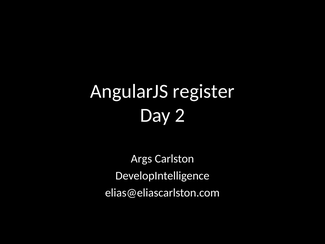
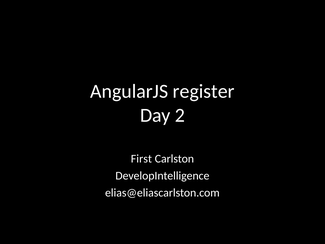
Args: Args -> First
